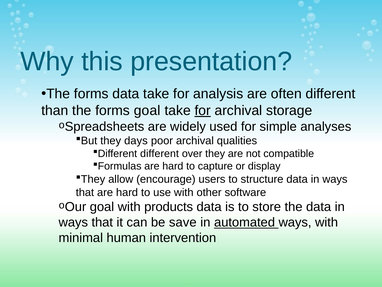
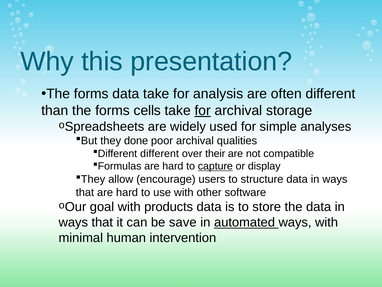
forms goal: goal -> cells
days: days -> done
over they: they -> their
capture underline: none -> present
